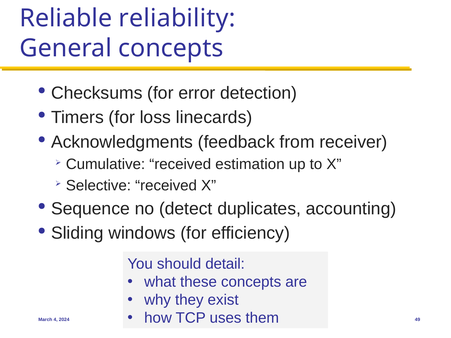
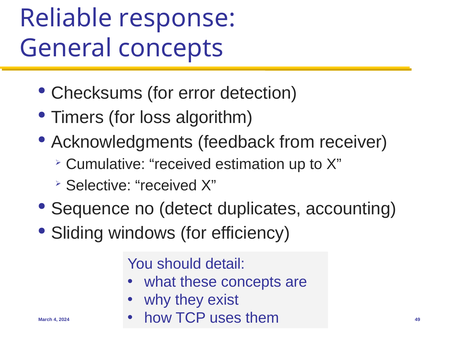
reliability: reliability -> response
linecards: linecards -> algorithm
